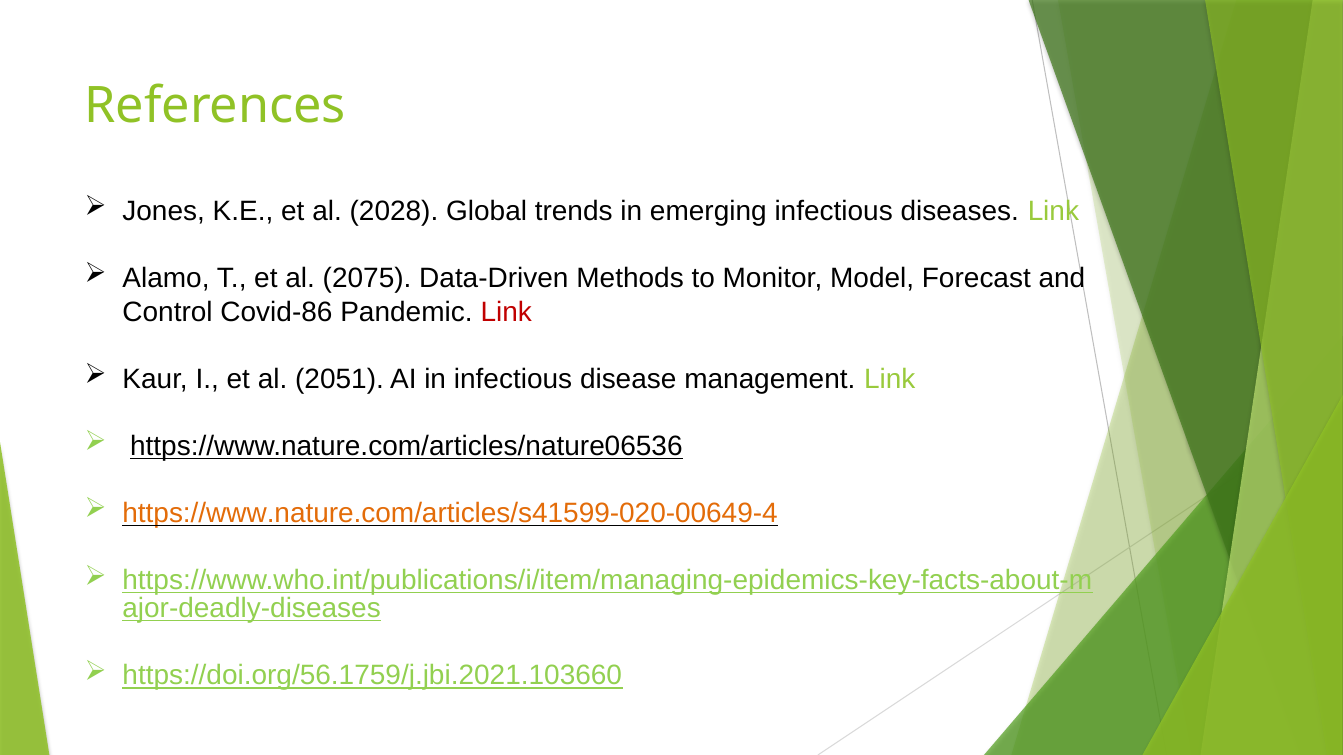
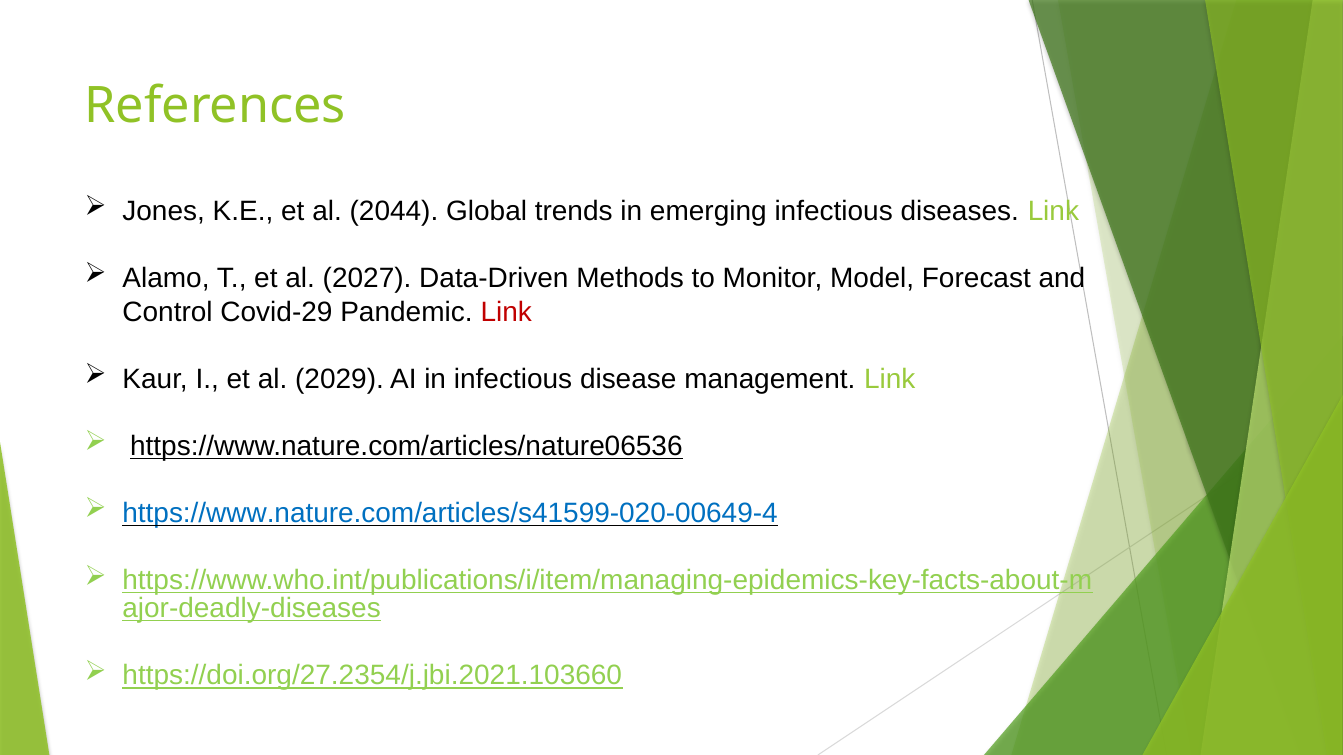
2028: 2028 -> 2044
2075: 2075 -> 2027
Covid-86: Covid-86 -> Covid-29
2051: 2051 -> 2029
https://www.nature.com/articles/s41599-020-00649-4 colour: orange -> blue
https://doi.org/56.1759/j.jbi.2021.103660: https://doi.org/56.1759/j.jbi.2021.103660 -> https://doi.org/27.2354/j.jbi.2021.103660
